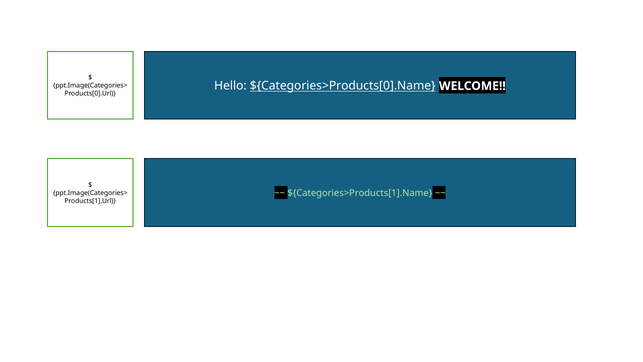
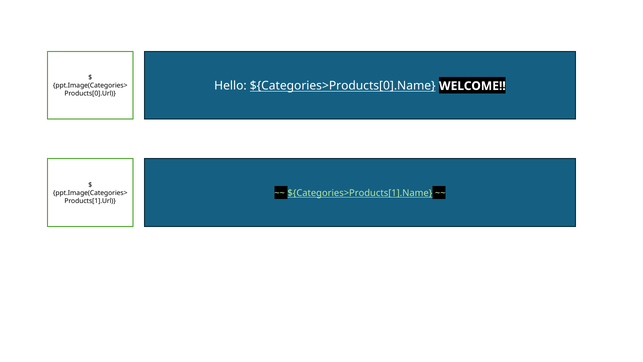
${Categories>Products[1].Name underline: none -> present
